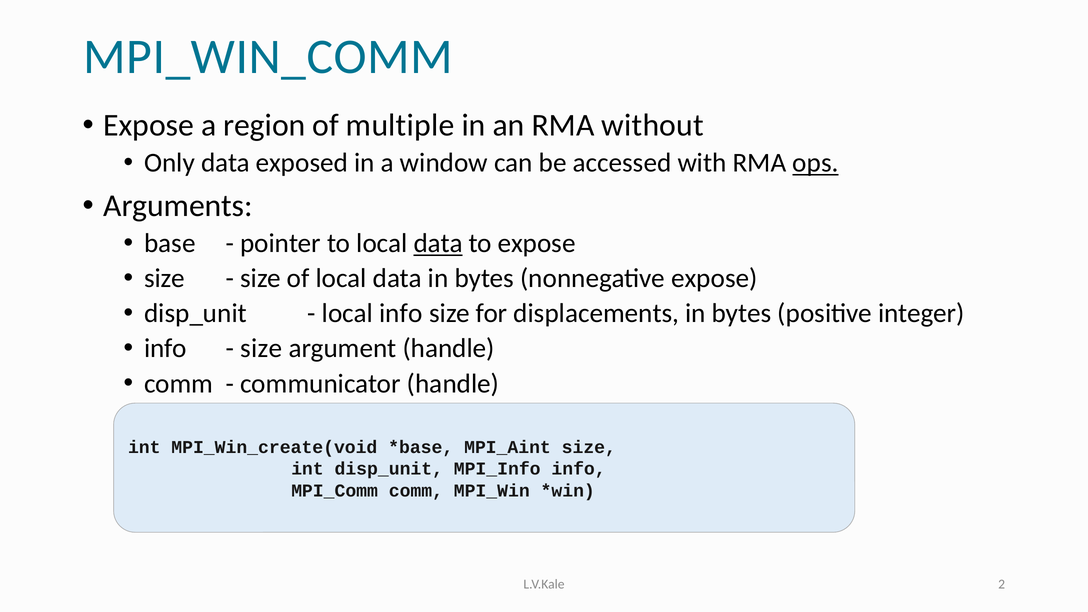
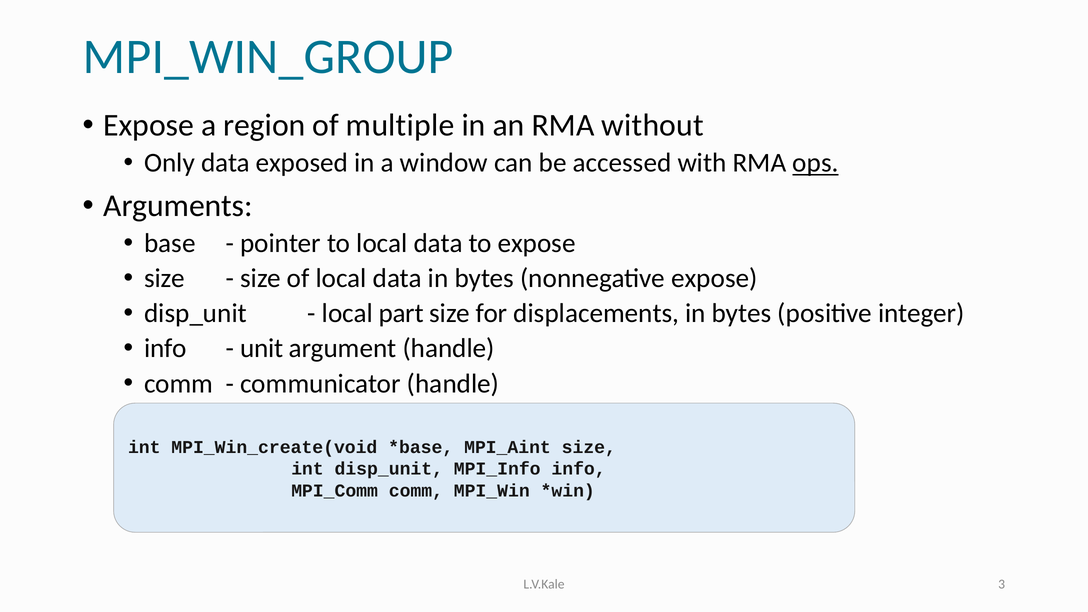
MPI_WIN_COMM: MPI_WIN_COMM -> MPI_WIN_GROUP
data at (438, 243) underline: present -> none
local info: info -> part
size at (261, 349): size -> unit
2: 2 -> 3
